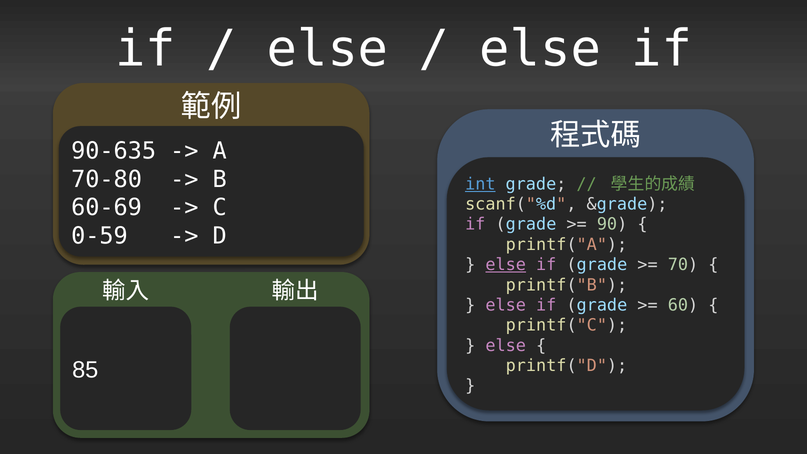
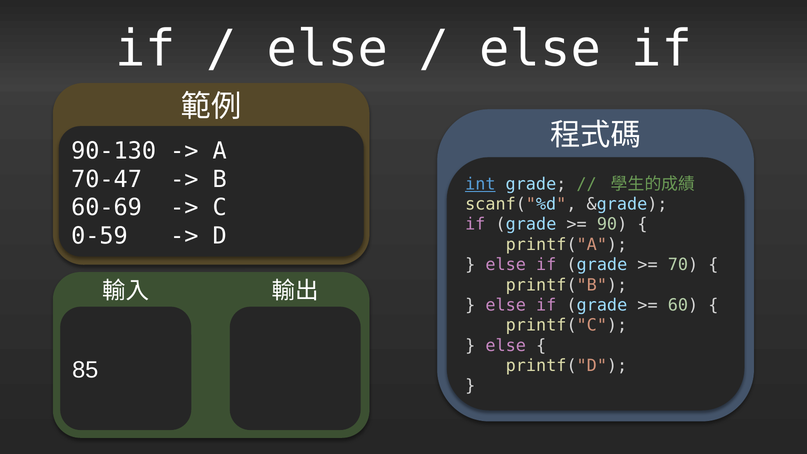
90-635: 90-635 -> 90-130
70-80: 70-80 -> 70-47
else at (506, 265) underline: present -> none
